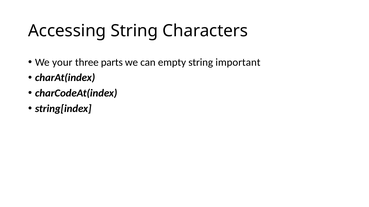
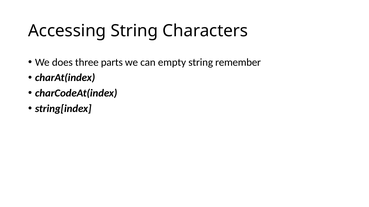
your: your -> does
important: important -> remember
